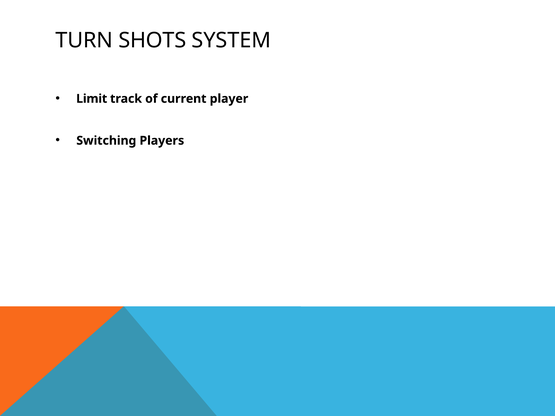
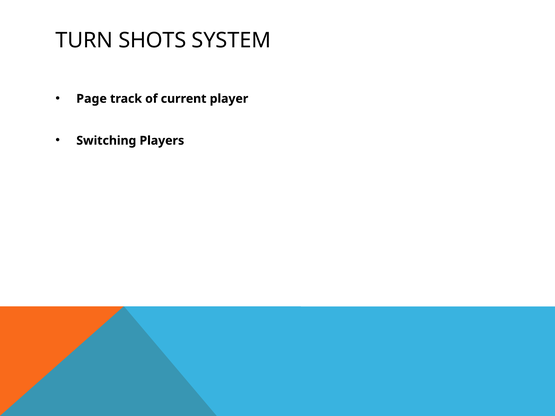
Limit: Limit -> Page
